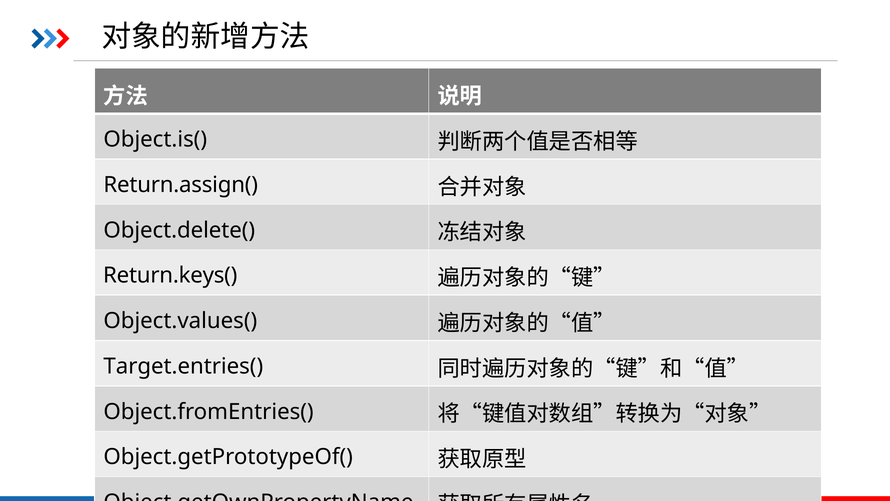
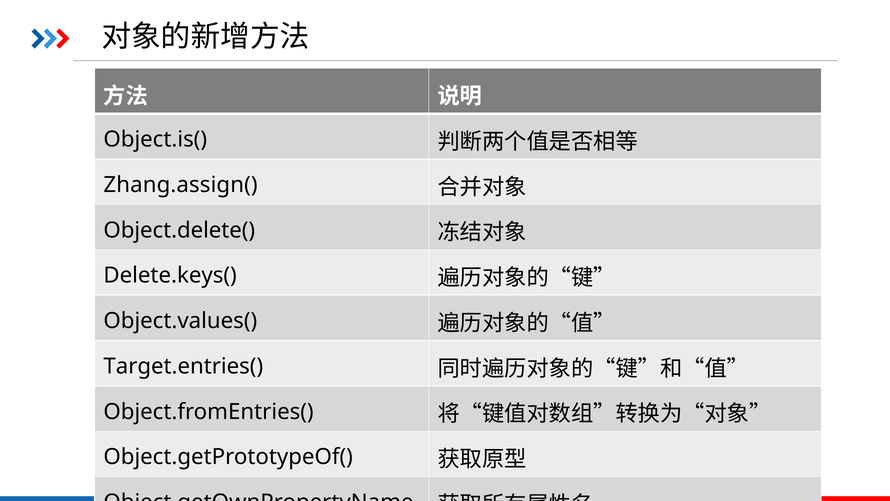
Return.assign(: Return.assign( -> Zhang.assign(
Return.keys(: Return.keys( -> Delete.keys(
